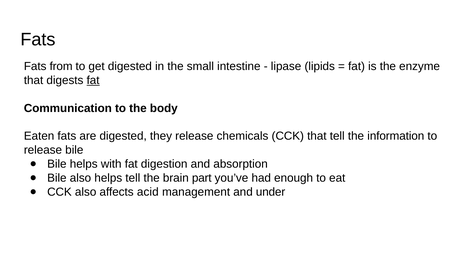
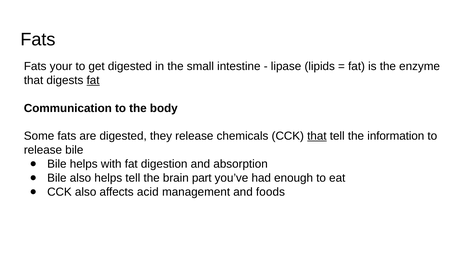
from: from -> your
Eaten: Eaten -> Some
that at (317, 136) underline: none -> present
under: under -> foods
